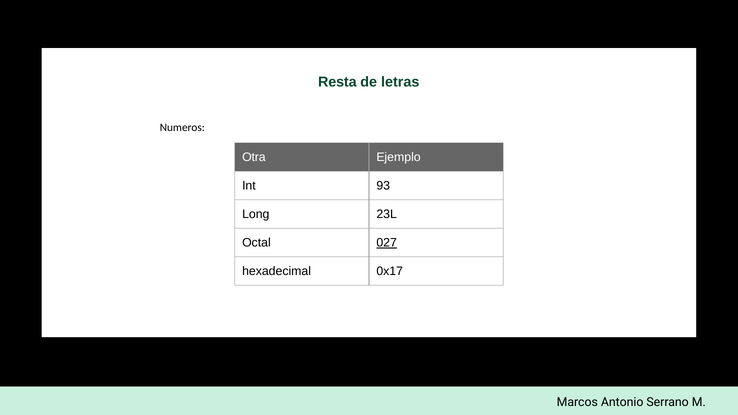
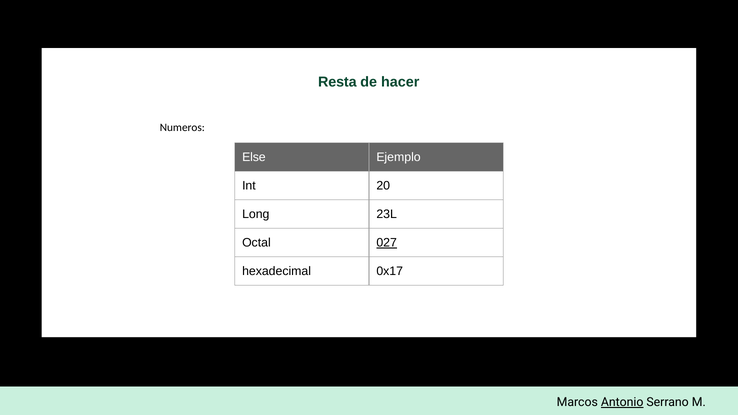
letras: letras -> hacer
Otra: Otra -> Else
93: 93 -> 20
Antonio underline: none -> present
